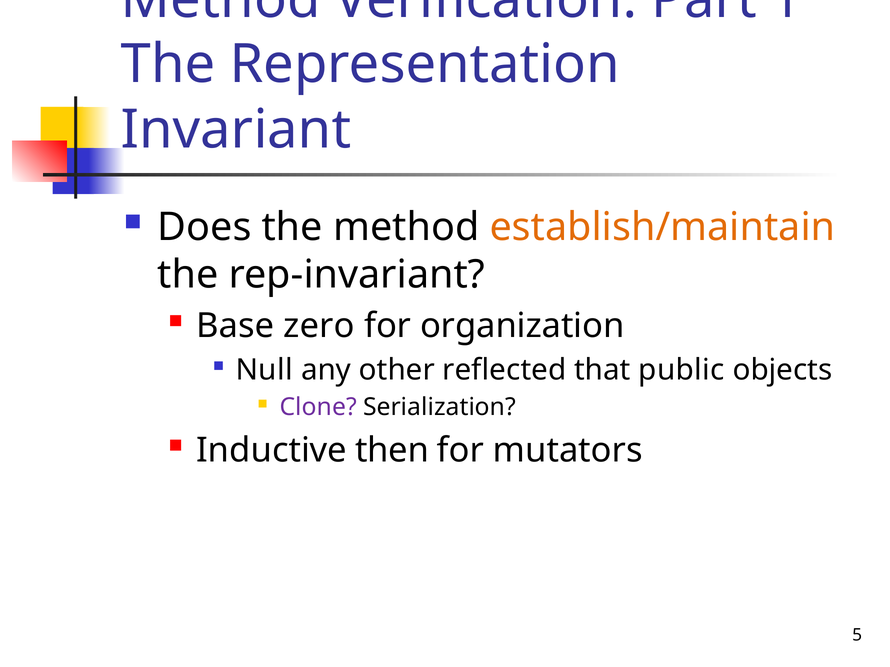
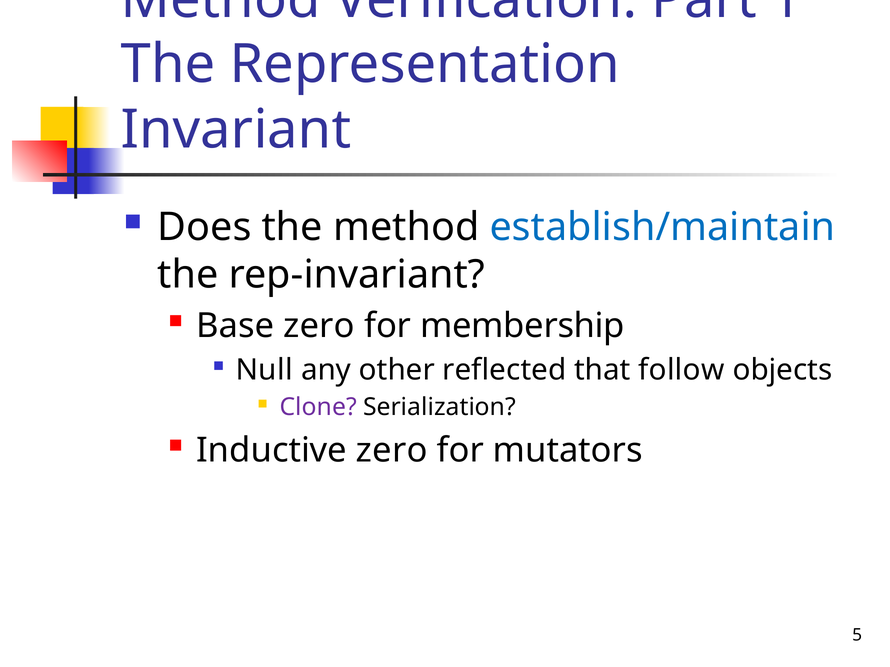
establish/maintain colour: orange -> blue
organization: organization -> membership
public: public -> follow
Inductive then: then -> zero
